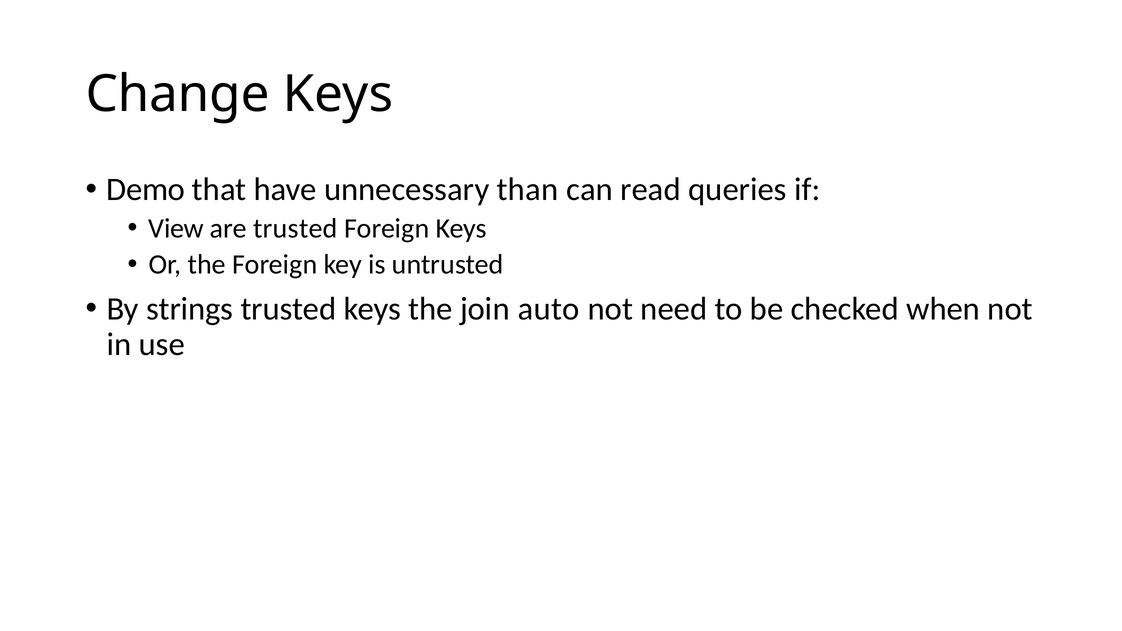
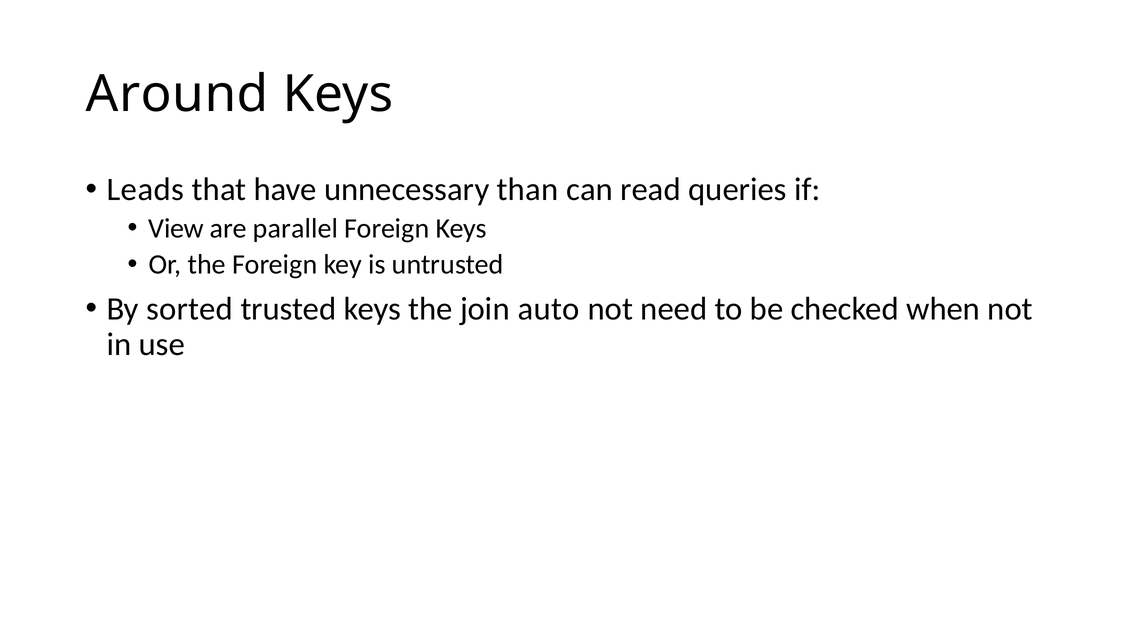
Change: Change -> Around
Demo: Demo -> Leads
are trusted: trusted -> parallel
strings: strings -> sorted
